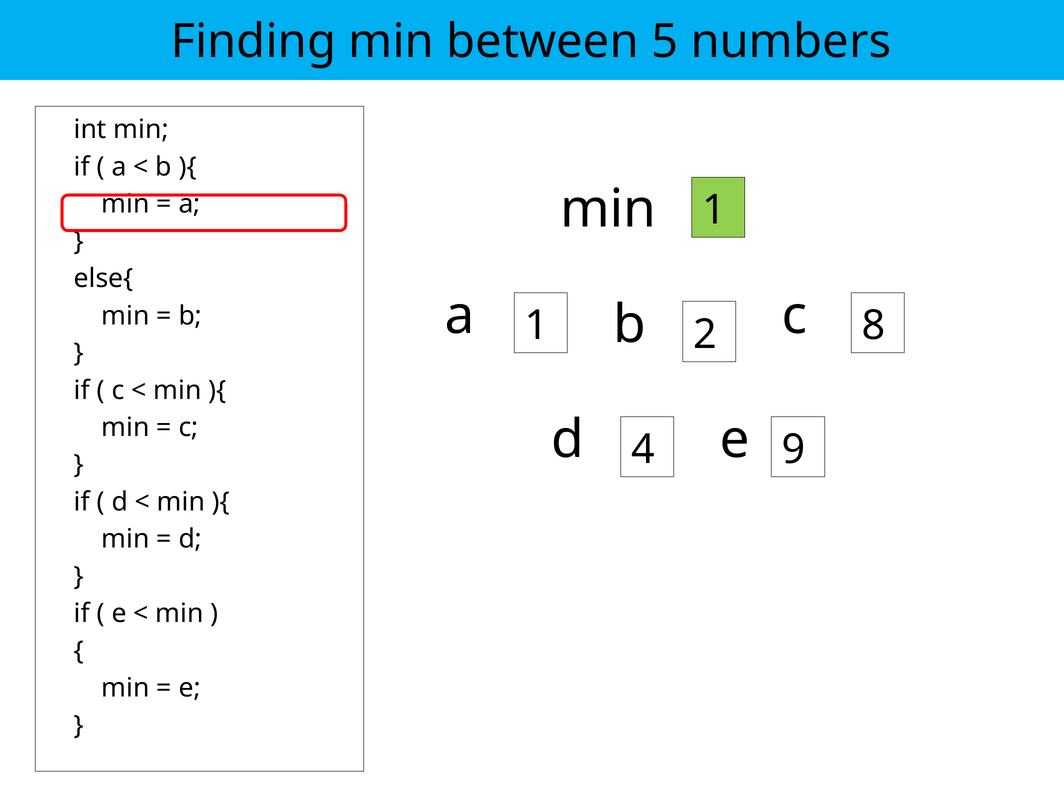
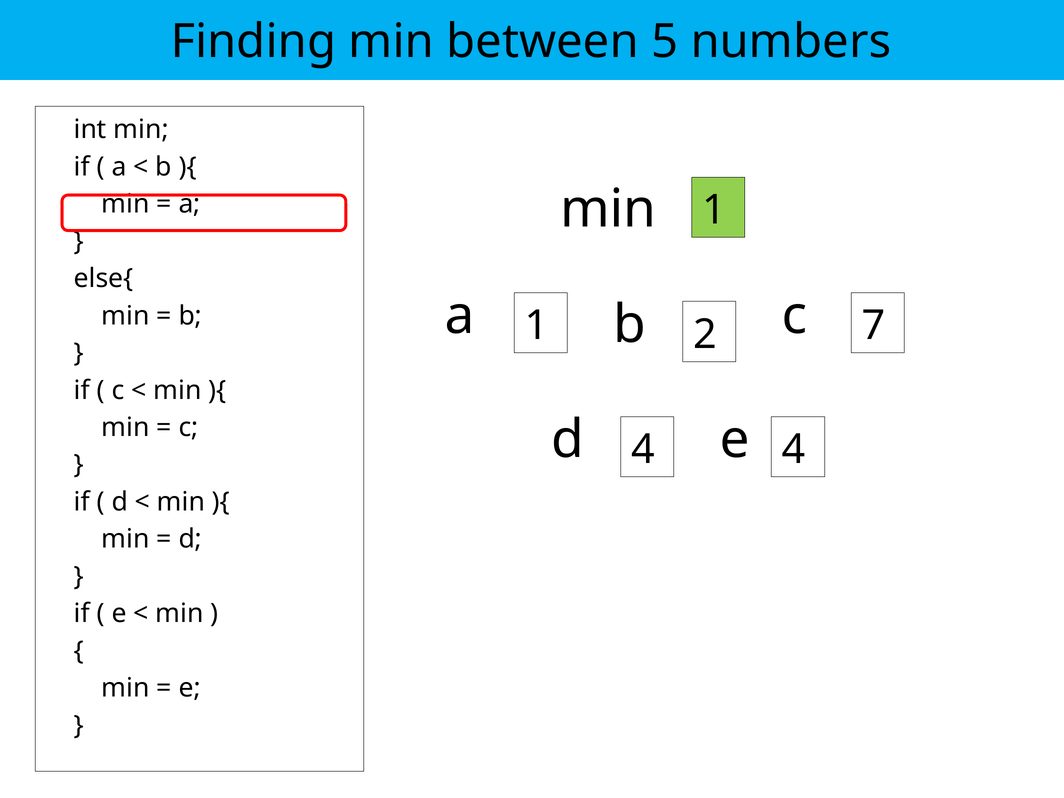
8: 8 -> 7
d 9: 9 -> 4
